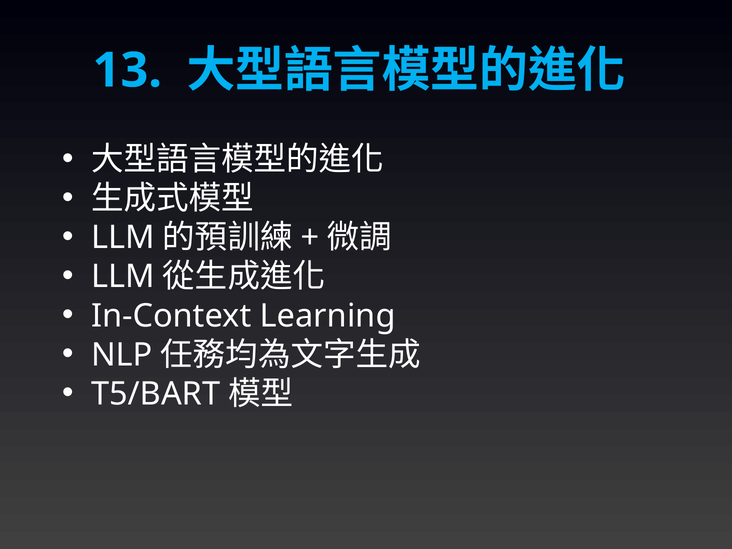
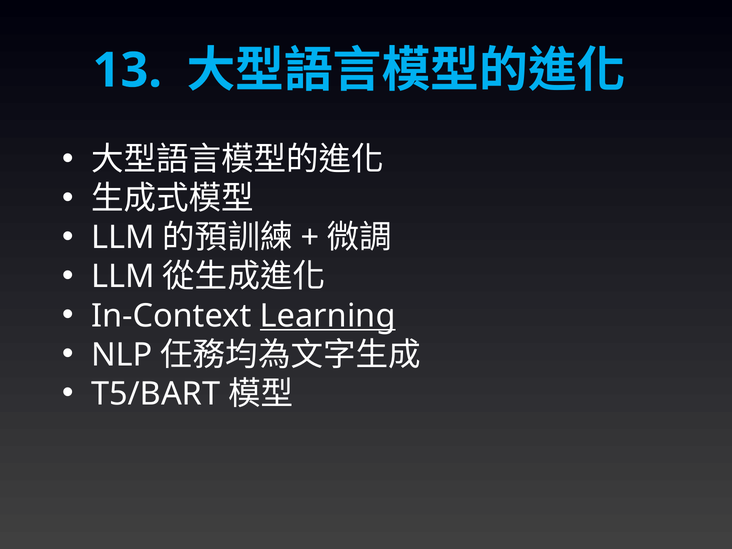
Learning underline: none -> present
